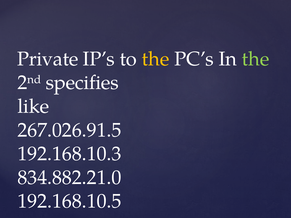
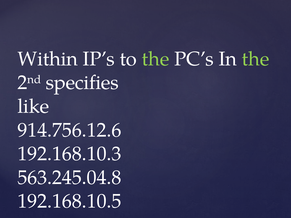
Private: Private -> Within
the at (156, 59) colour: yellow -> light green
267.026.91.5: 267.026.91.5 -> 914.756.12.6
834.882.21.0: 834.882.21.0 -> 563.245.04.8
